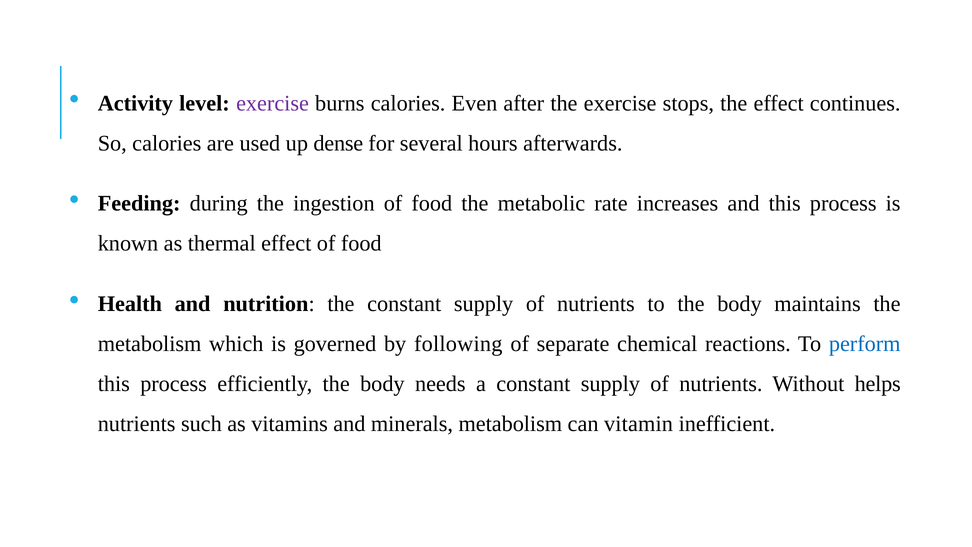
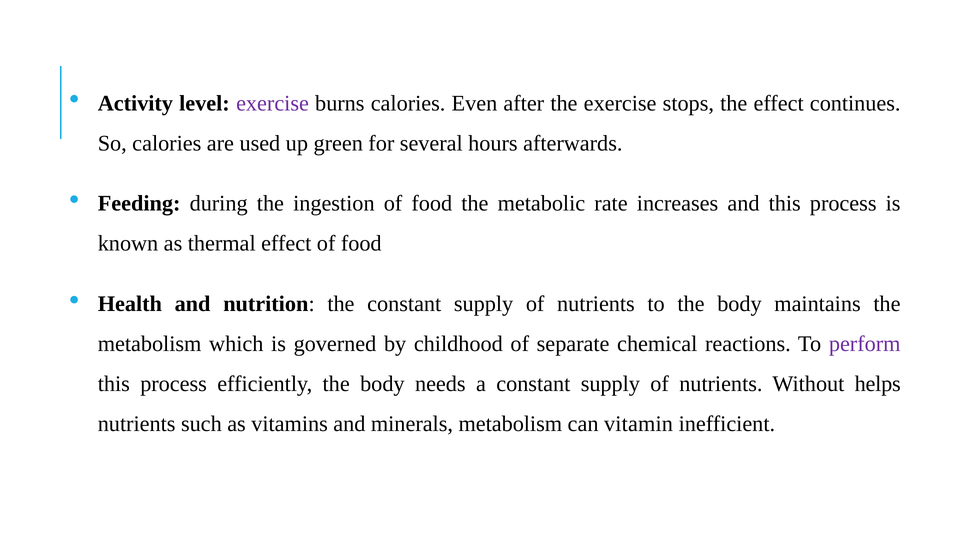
dense: dense -> green
following: following -> childhood
perform colour: blue -> purple
